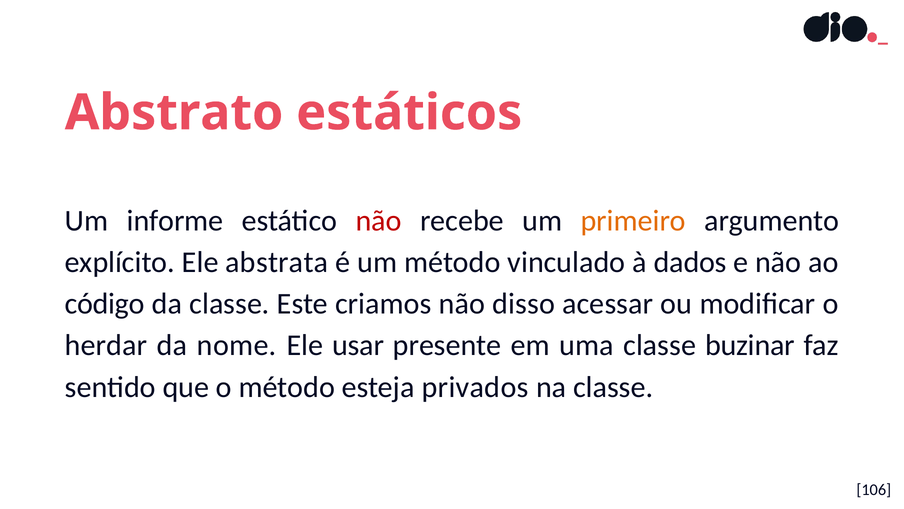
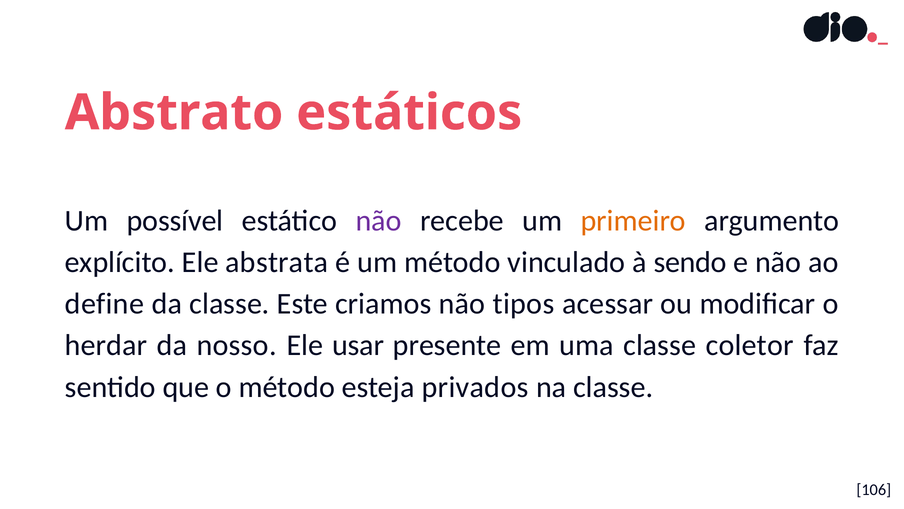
informe: informe -> possível
não at (379, 221) colour: red -> purple
dados: dados -> sendo
código: código -> define
disso: disso -> tipos
nome: nome -> nosso
buzinar: buzinar -> coletor
